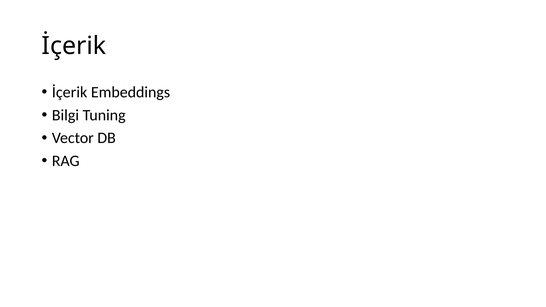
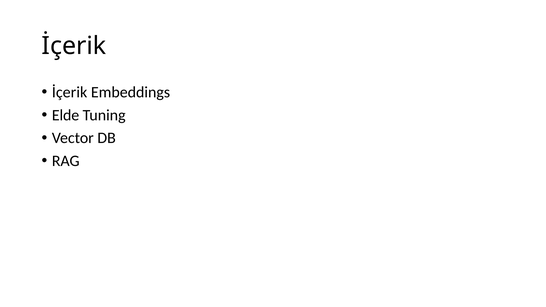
Bilgi: Bilgi -> Elde
